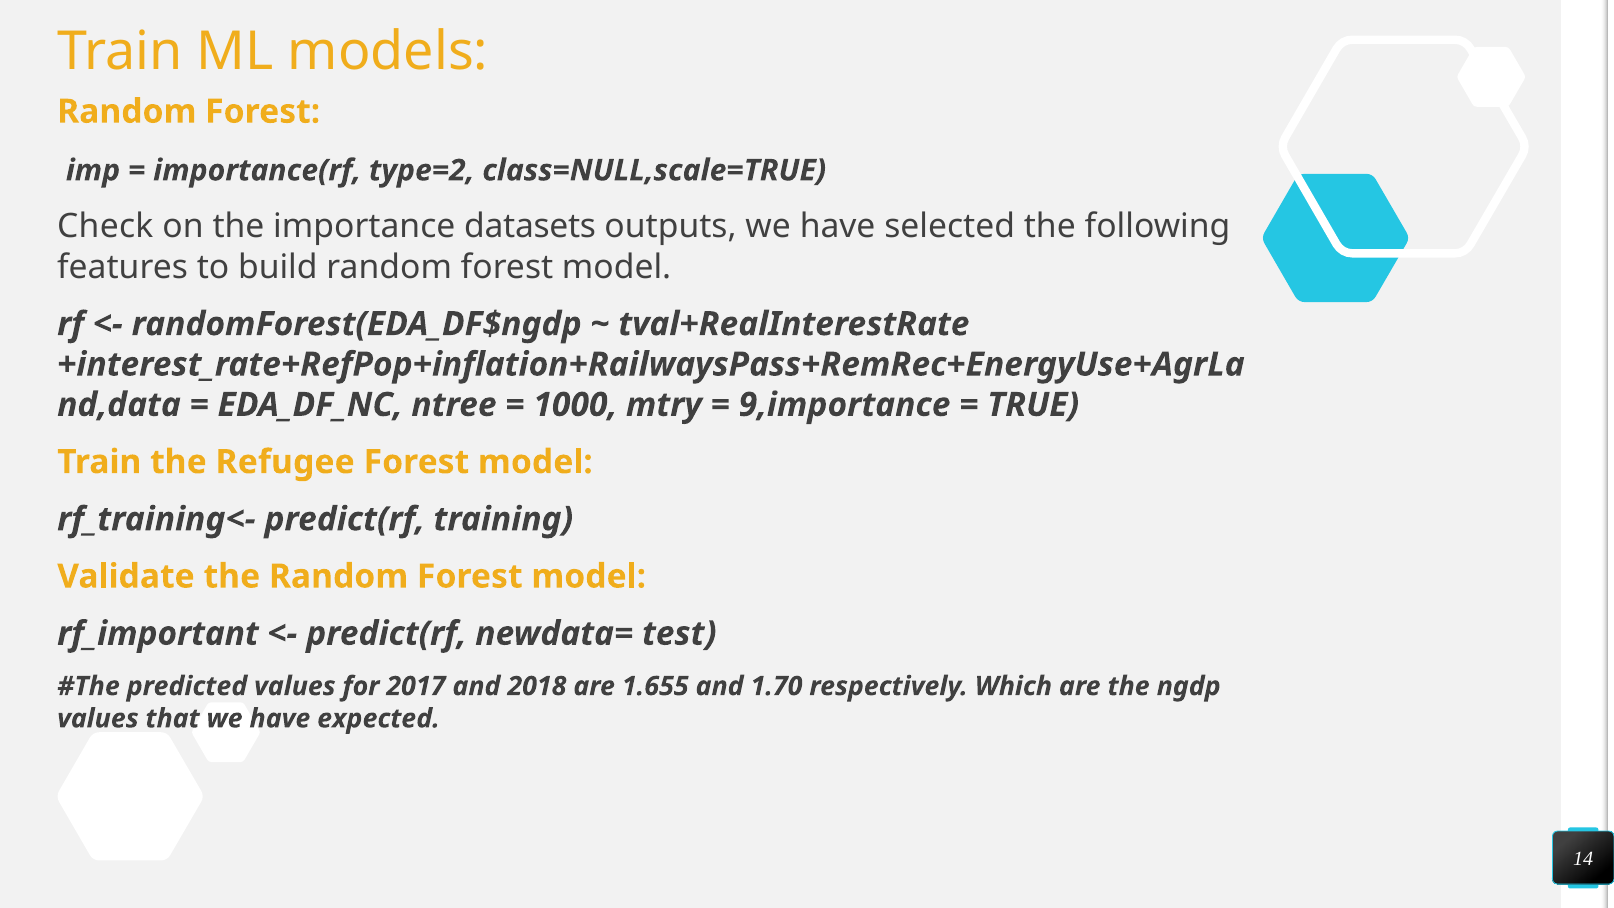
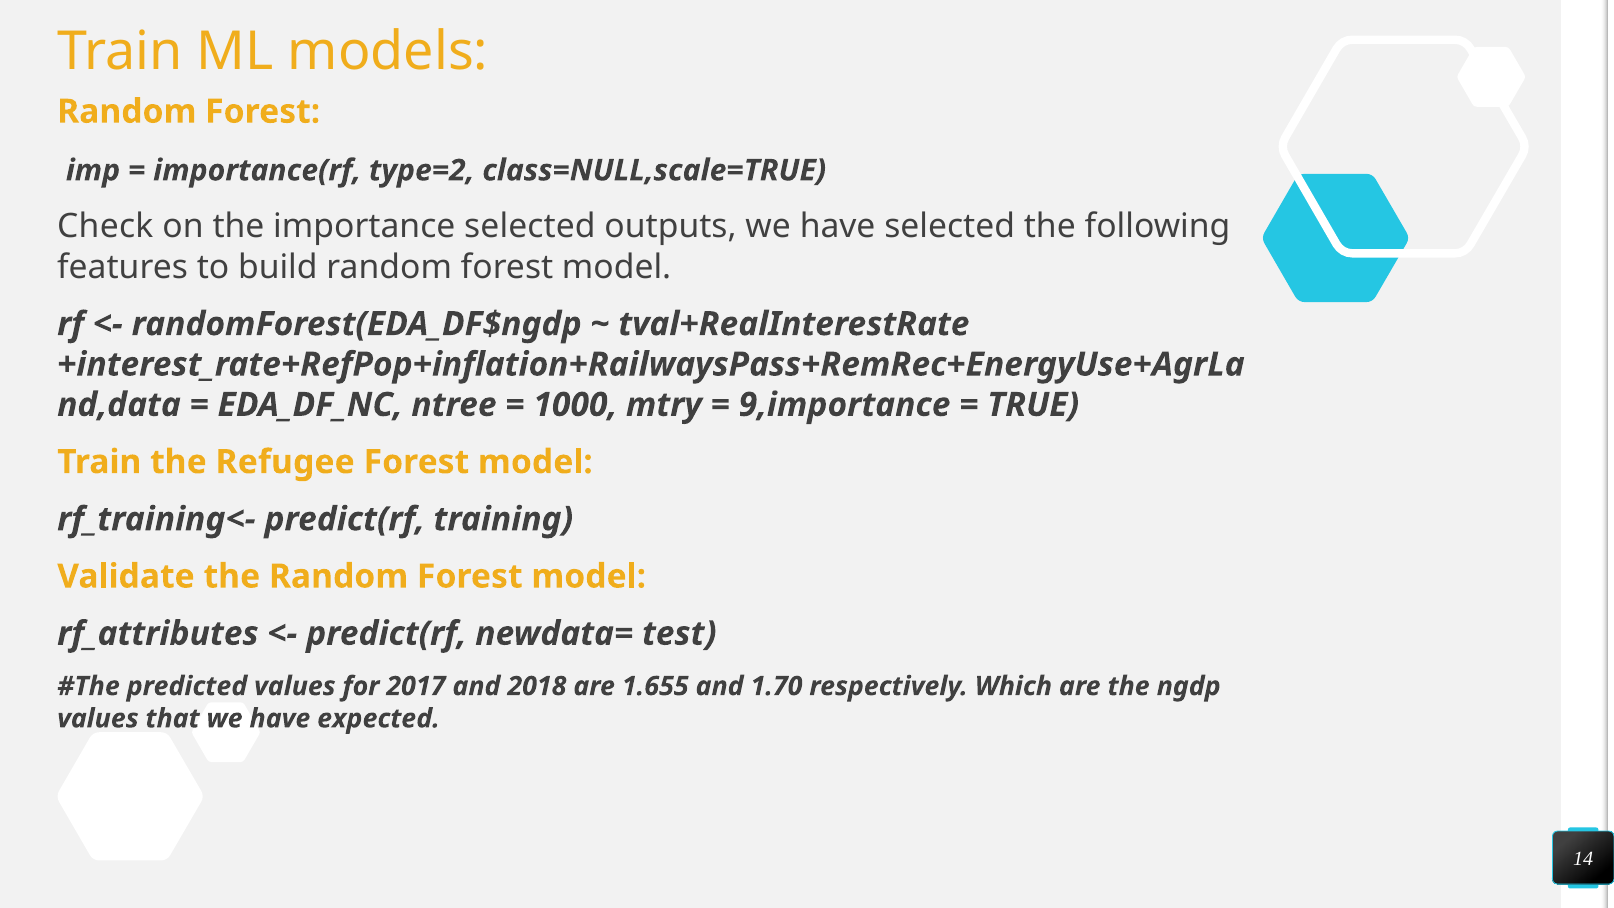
importance datasets: datasets -> selected
rf_important: rf_important -> rf_attributes
